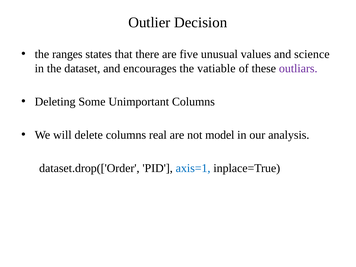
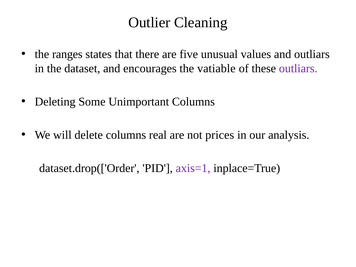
Decision: Decision -> Cleaning
and science: science -> outliars
model: model -> prices
axis=1 colour: blue -> purple
